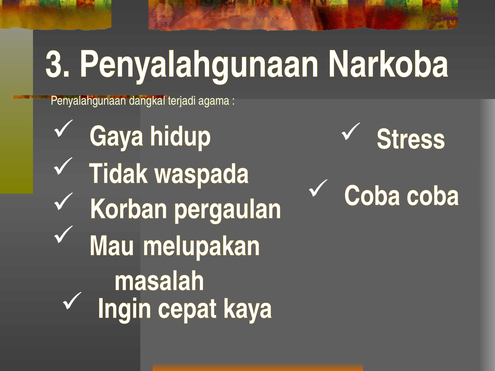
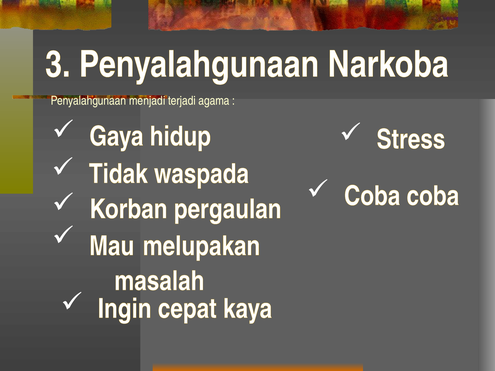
dangkal: dangkal -> menjadi
